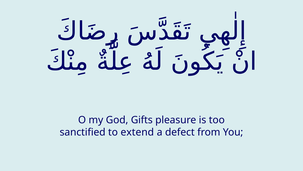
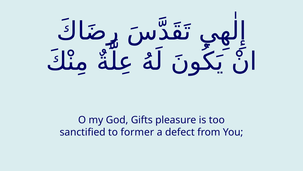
extend: extend -> former
